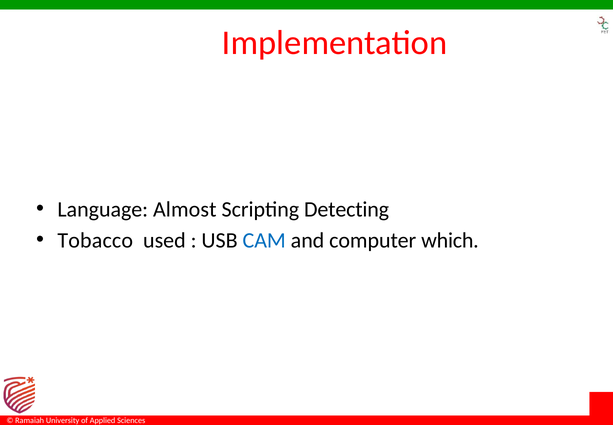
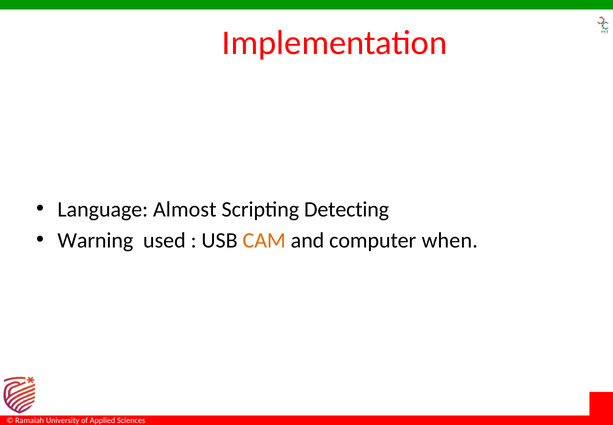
Tobacco: Tobacco -> Warning
CAM colour: blue -> orange
which: which -> when
